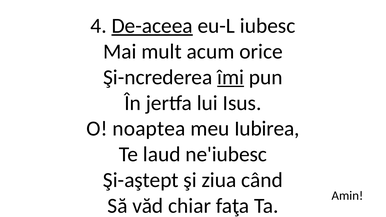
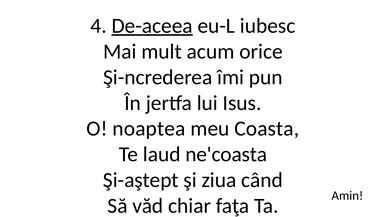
îmi underline: present -> none
Iubirea: Iubirea -> Coasta
ne'iubesc: ne'iubesc -> ne'coasta
